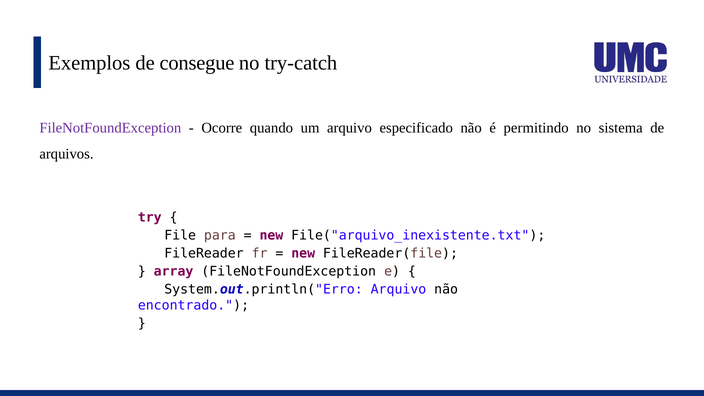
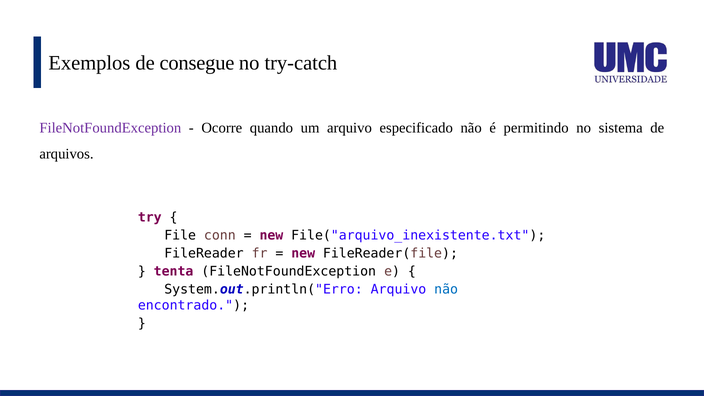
para: para -> conn
array: array -> tenta
não at (446, 289) colour: black -> blue
